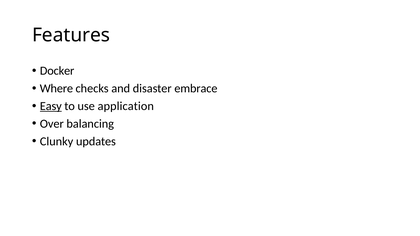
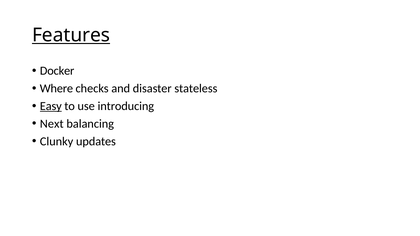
Features underline: none -> present
embrace: embrace -> stateless
application: application -> introducing
Over: Over -> Next
